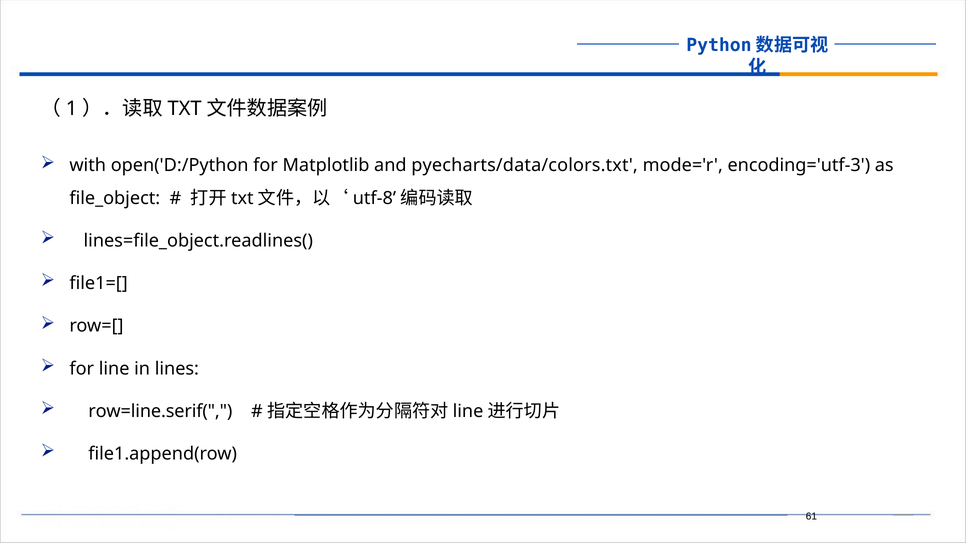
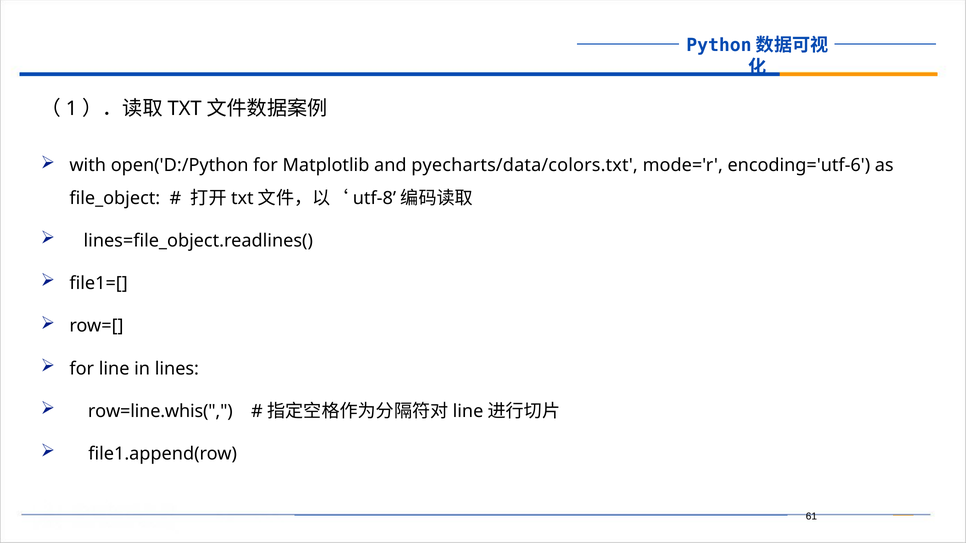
encoding='utf-3: encoding='utf-3 -> encoding='utf-6
row=line.serif(: row=line.serif( -> row=line.whis(
